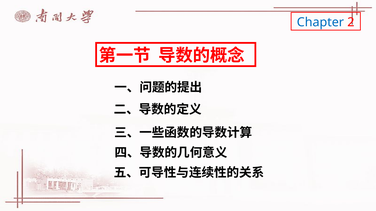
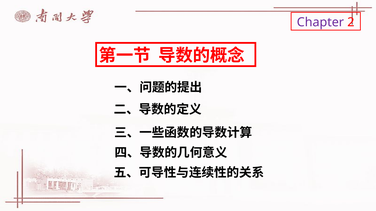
Chapter colour: blue -> purple
